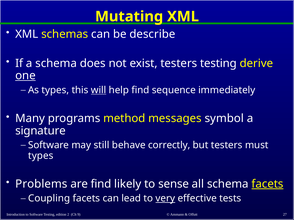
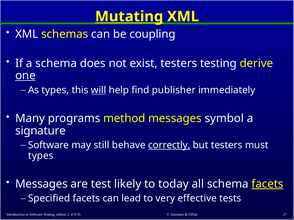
Mutating underline: none -> present
describe: describe -> coupling
sequence: sequence -> publisher
correctly underline: none -> present
Problems at (41, 184): Problems -> Messages
are find: find -> test
sense: sense -> today
Coupling: Coupling -> Specified
very underline: present -> none
